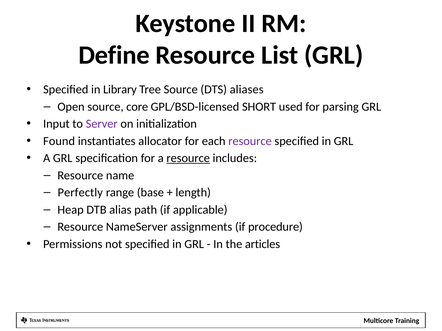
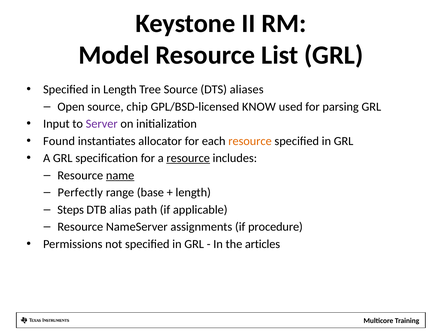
Define: Define -> Model
in Library: Library -> Length
core: core -> chip
SHORT: SHORT -> KNOW
resource at (250, 141) colour: purple -> orange
name underline: none -> present
Heap: Heap -> Steps
